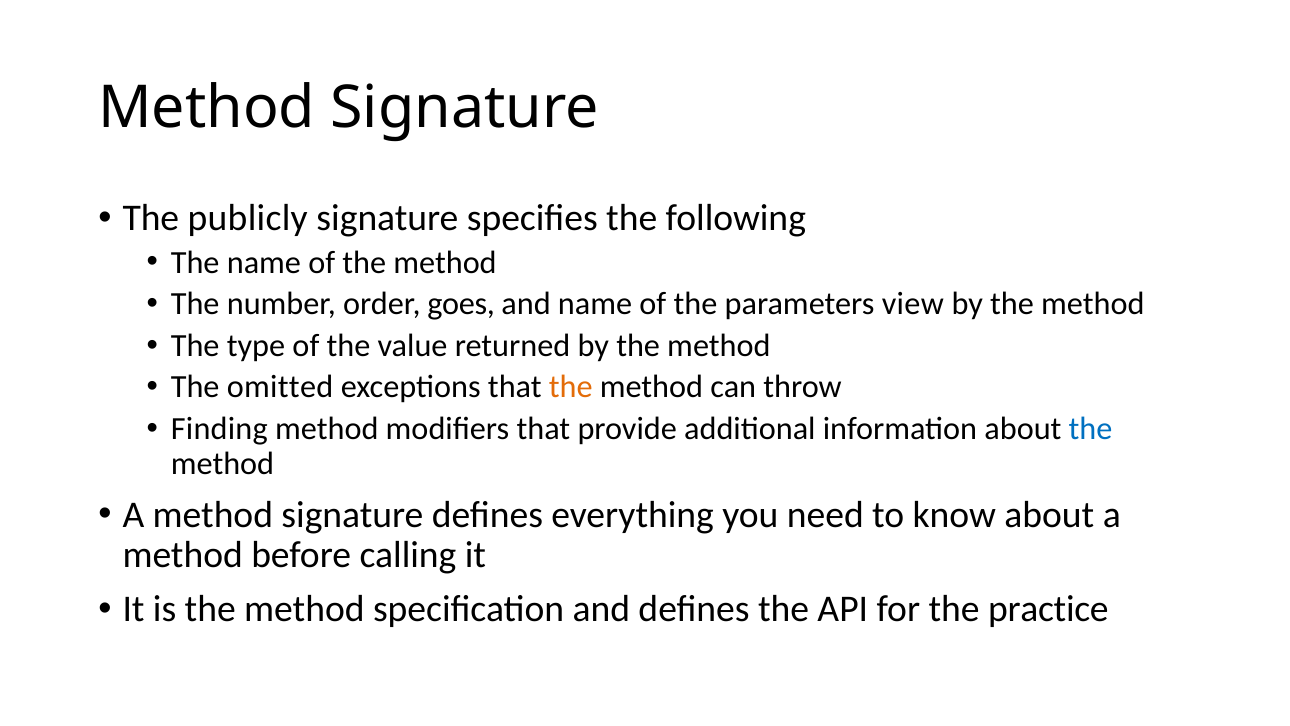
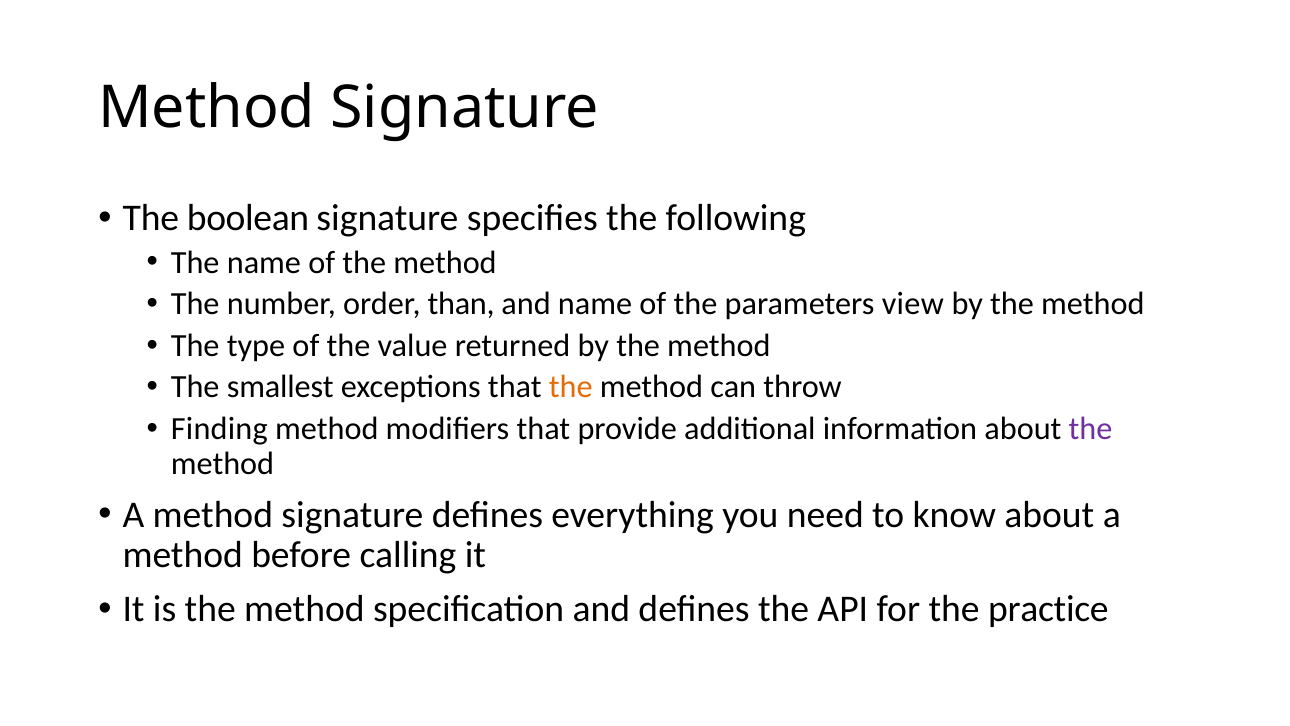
publicly: publicly -> boolean
goes: goes -> than
omitted: omitted -> smallest
the at (1091, 429) colour: blue -> purple
